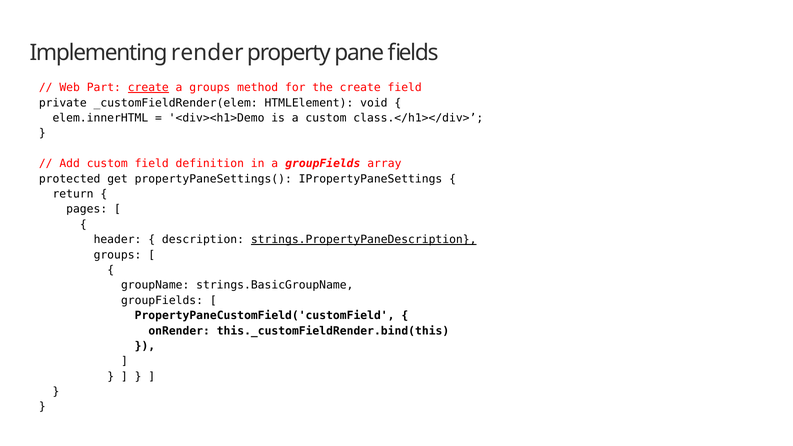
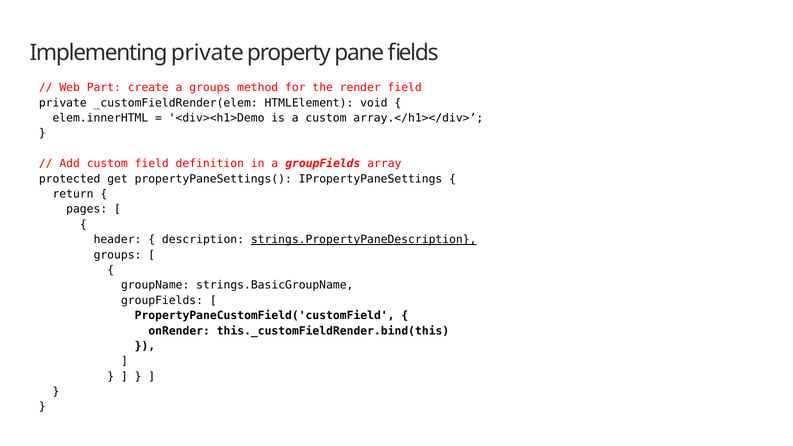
Implementing render: render -> private
create at (148, 88) underline: present -> none
the create: create -> render
class.</h1></div>: class.</h1></div> -> array.</h1></div>
